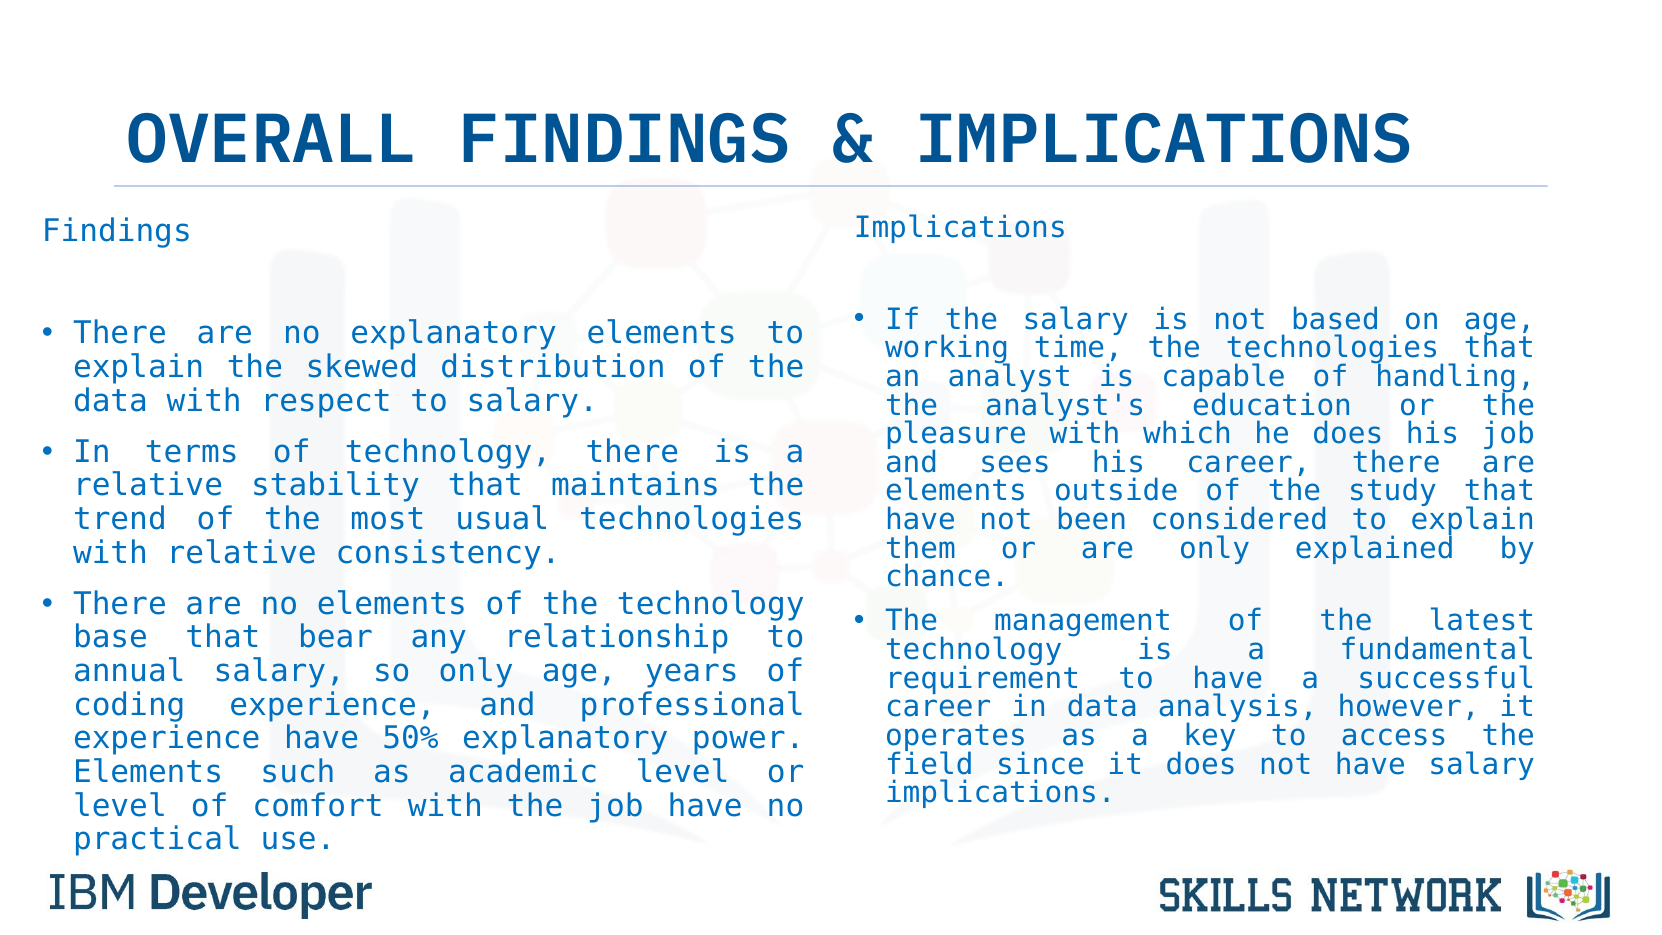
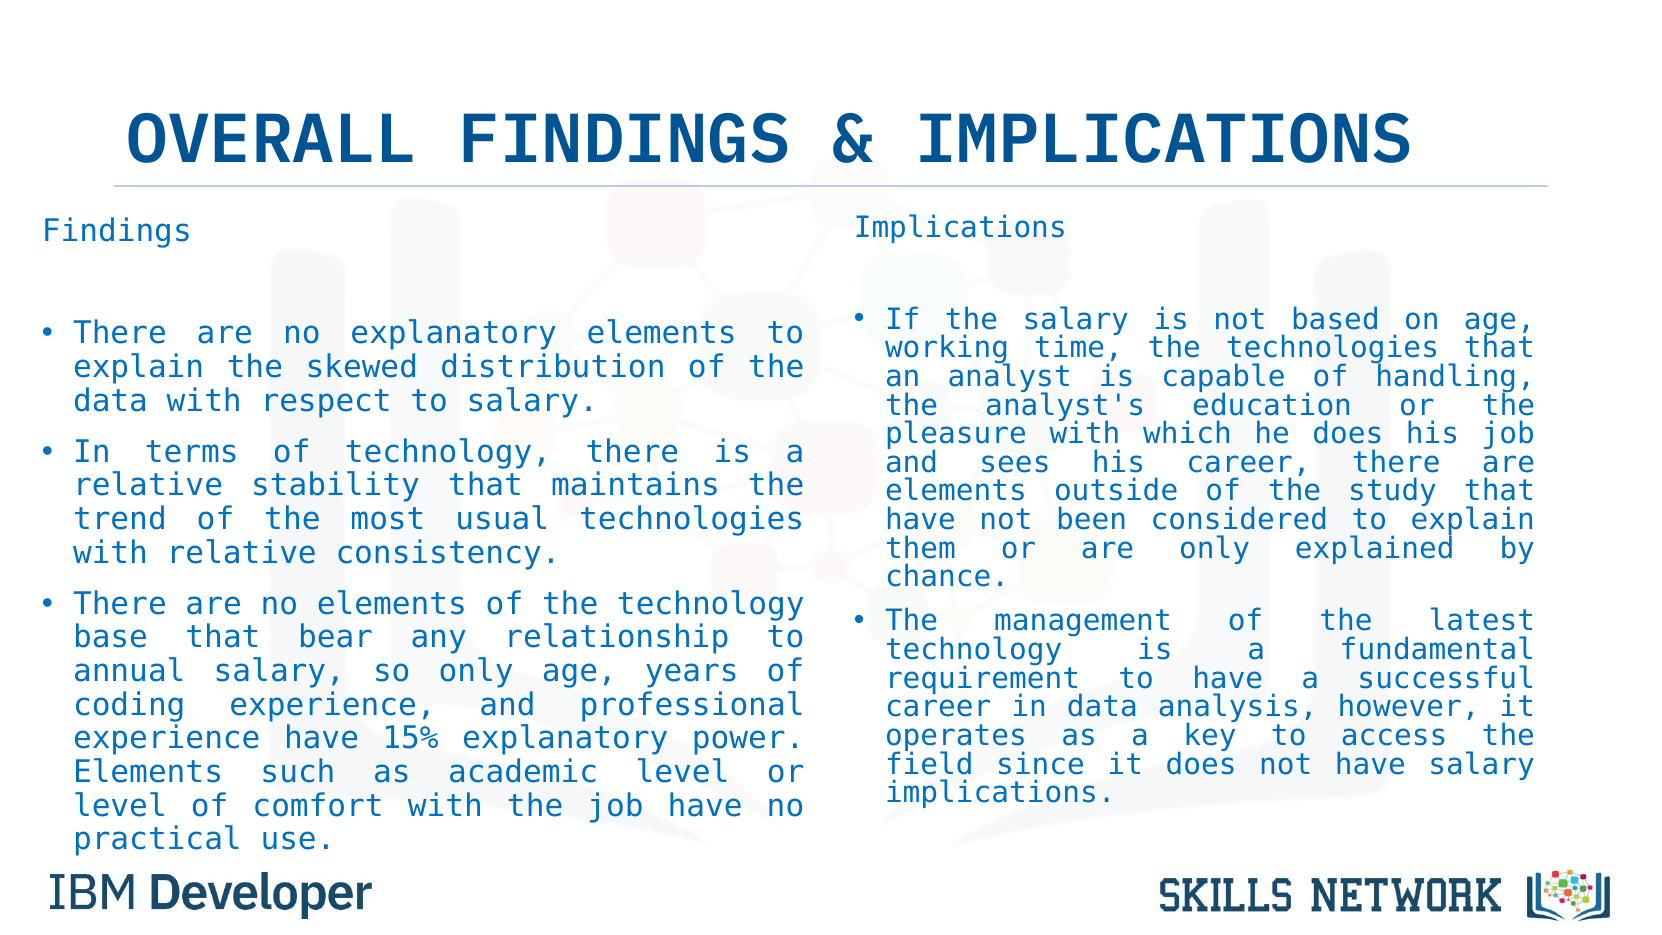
50%: 50% -> 15%
